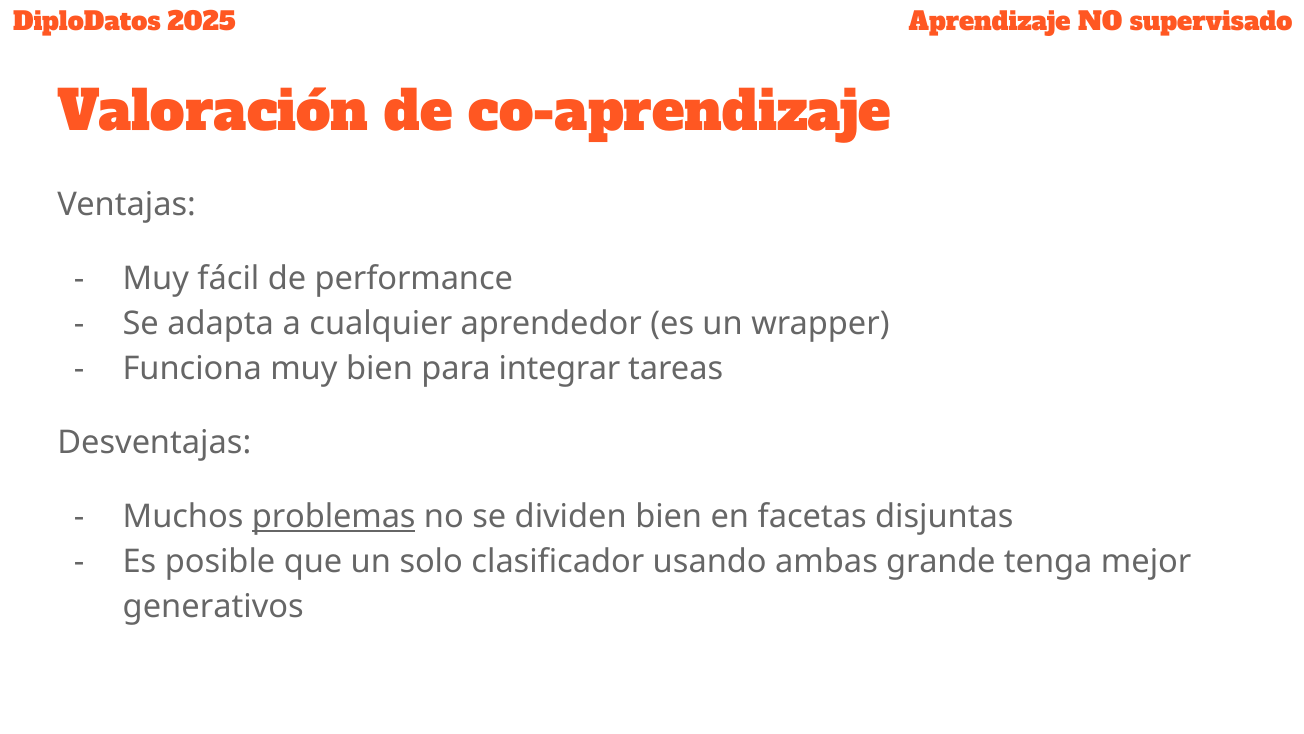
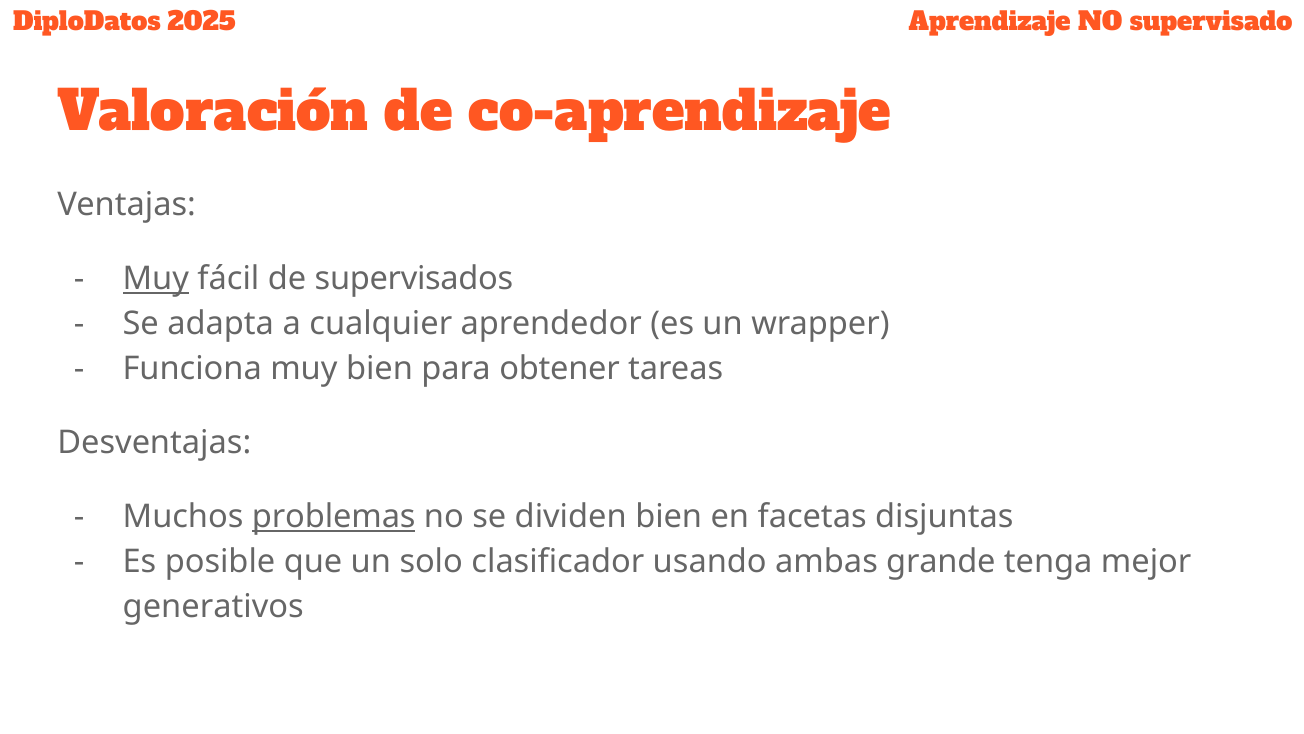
Muy at (156, 279) underline: none -> present
performance: performance -> supervisados
integrar: integrar -> obtener
